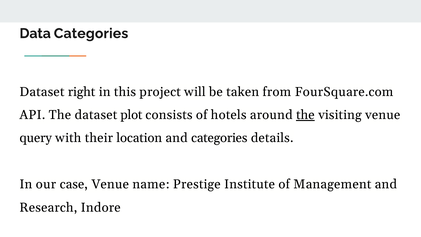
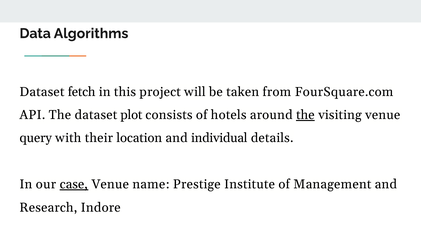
Data Categories: Categories -> Algorithms
right: right -> fetch
and categories: categories -> individual
case underline: none -> present
